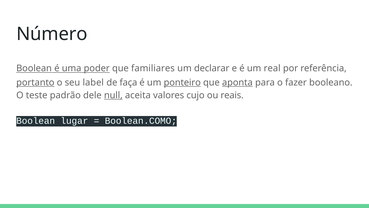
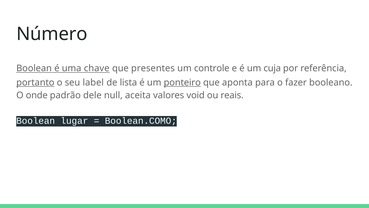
poder: poder -> chave
familiares: familiares -> presentes
declarar: declarar -> controle
real: real -> cuja
faça: faça -> lista
aponta underline: present -> none
teste: teste -> onde
null underline: present -> none
cujo: cujo -> void
